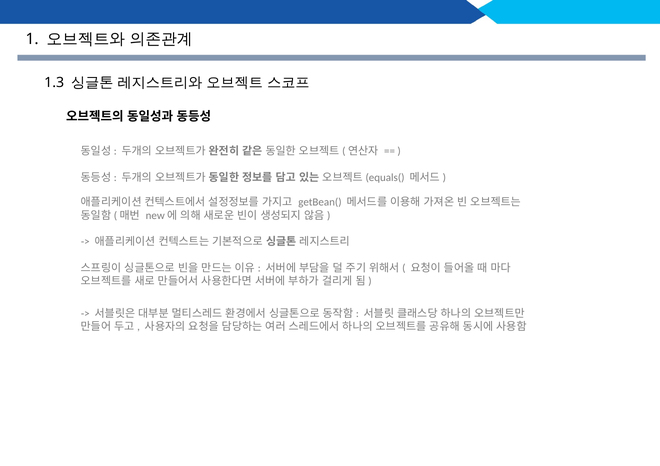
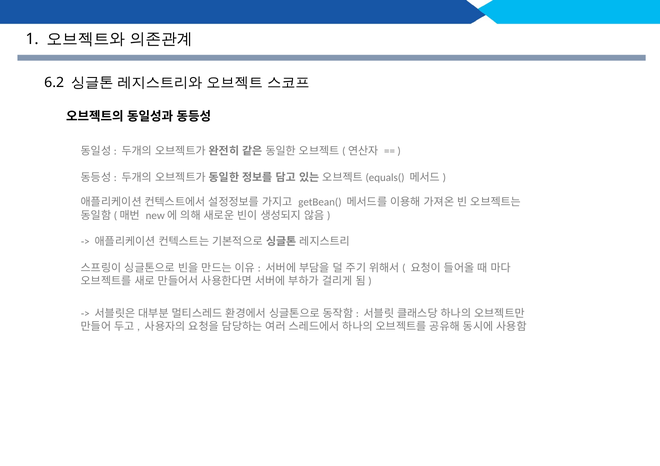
1.3: 1.3 -> 6.2
